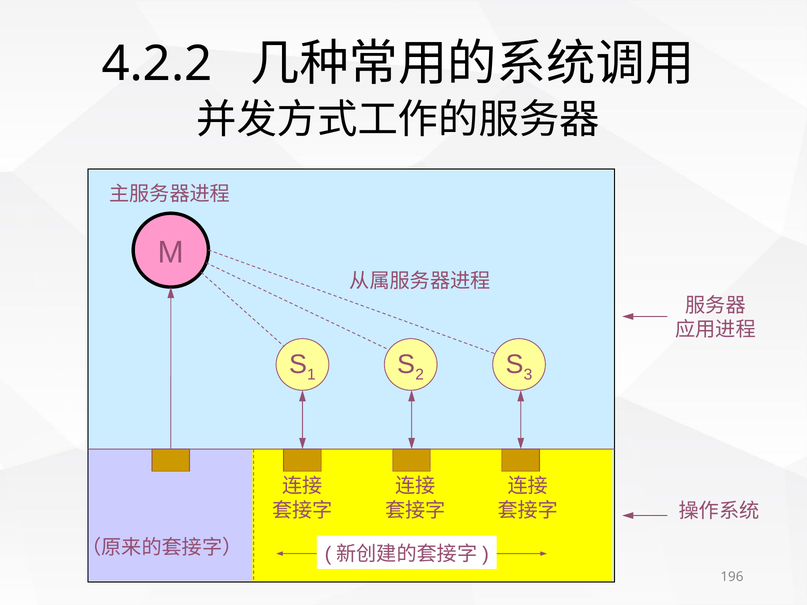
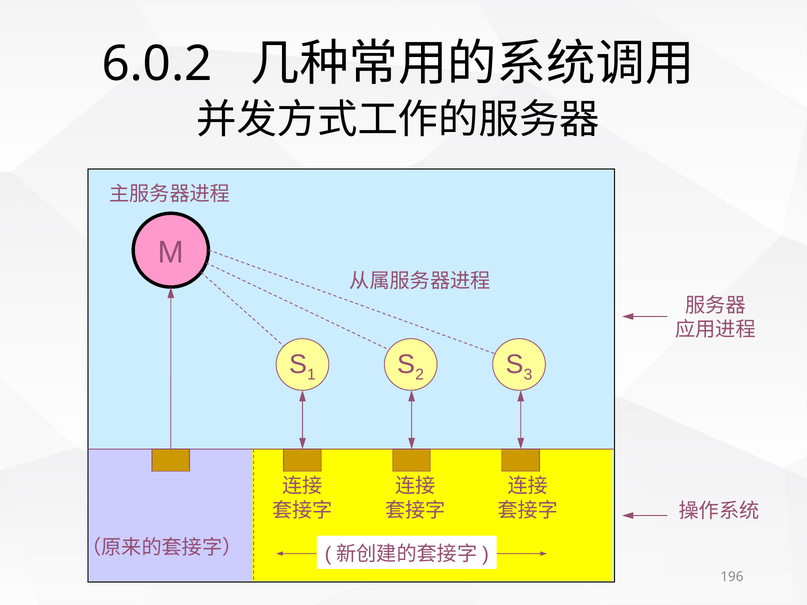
4.2.2: 4.2.2 -> 6.0.2
